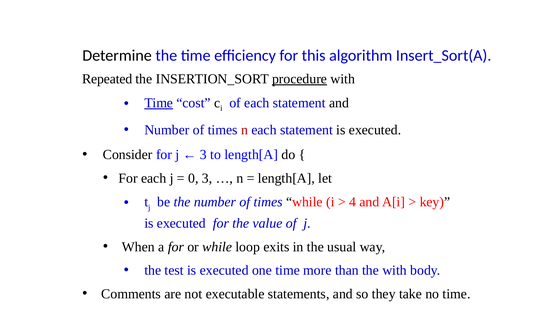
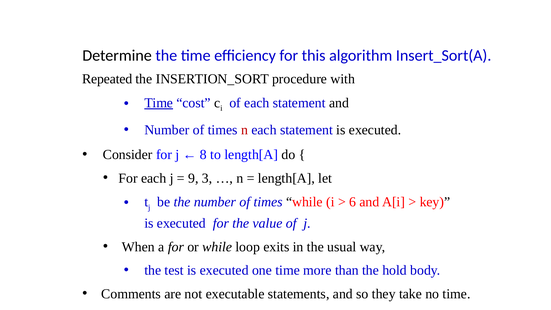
procedure underline: present -> none
3 at (203, 155): 3 -> 8
0: 0 -> 9
4: 4 -> 6
the with: with -> hold
